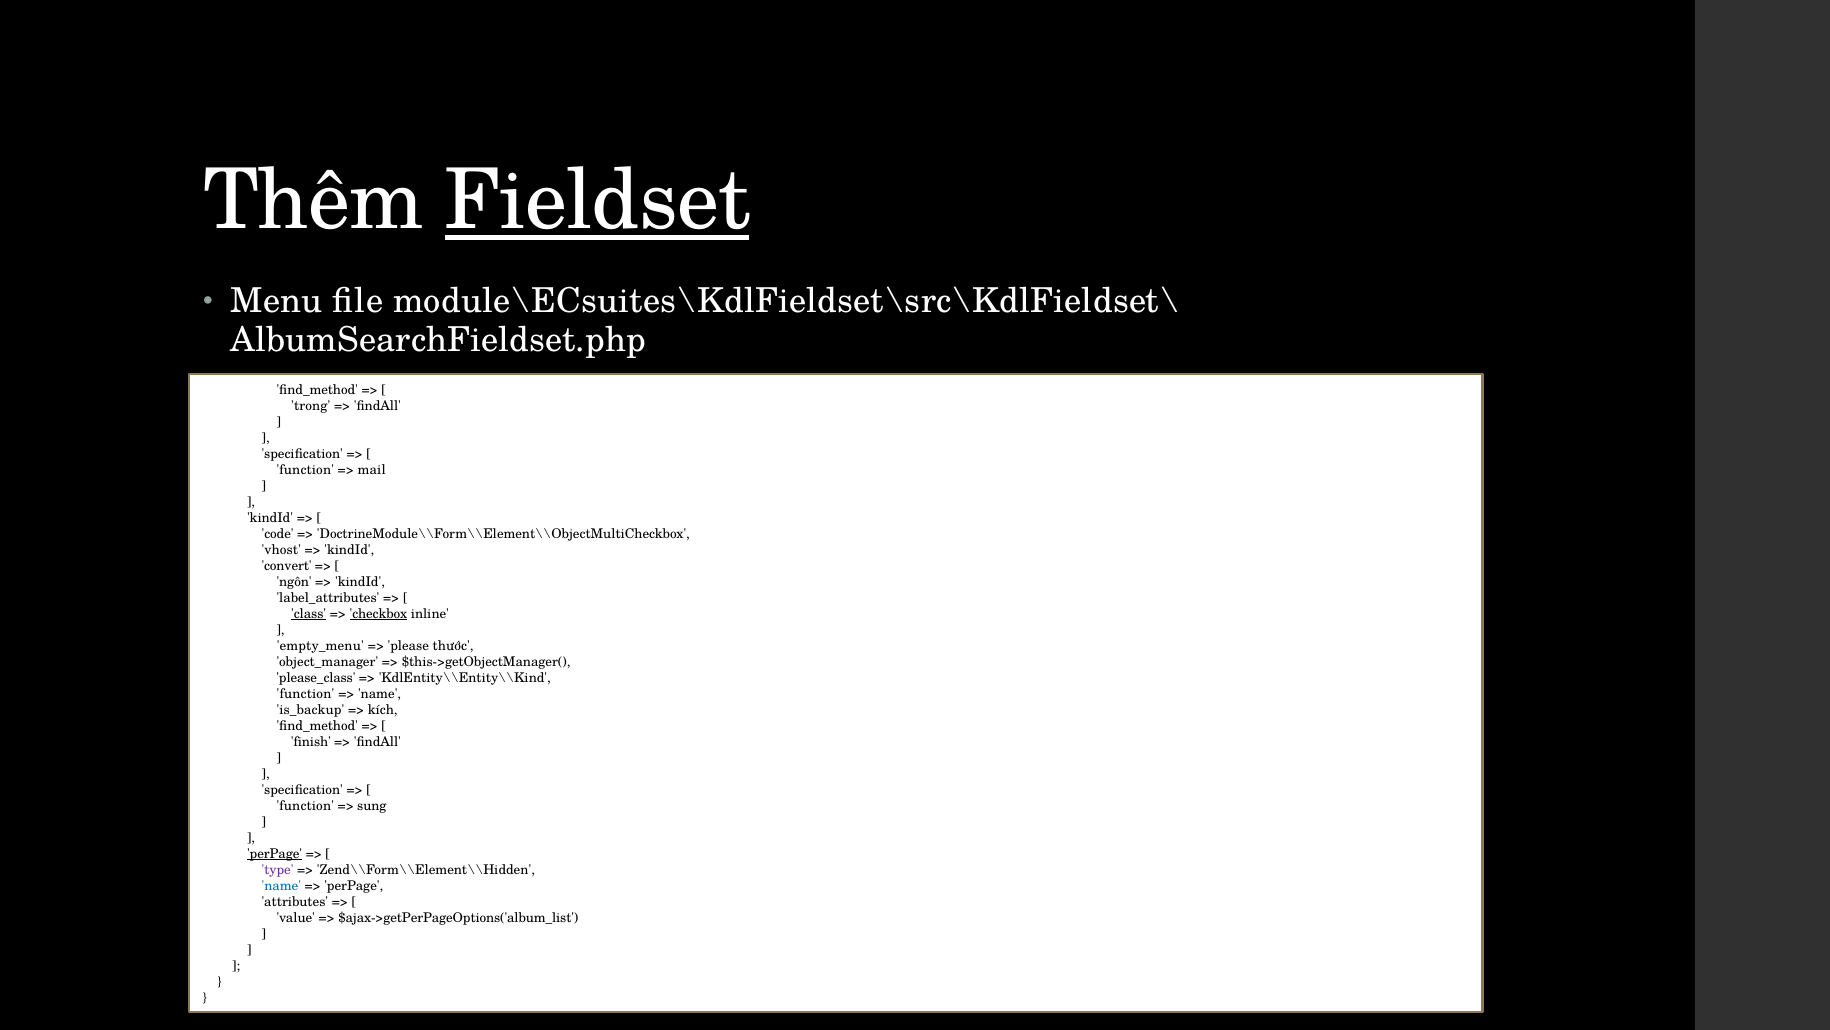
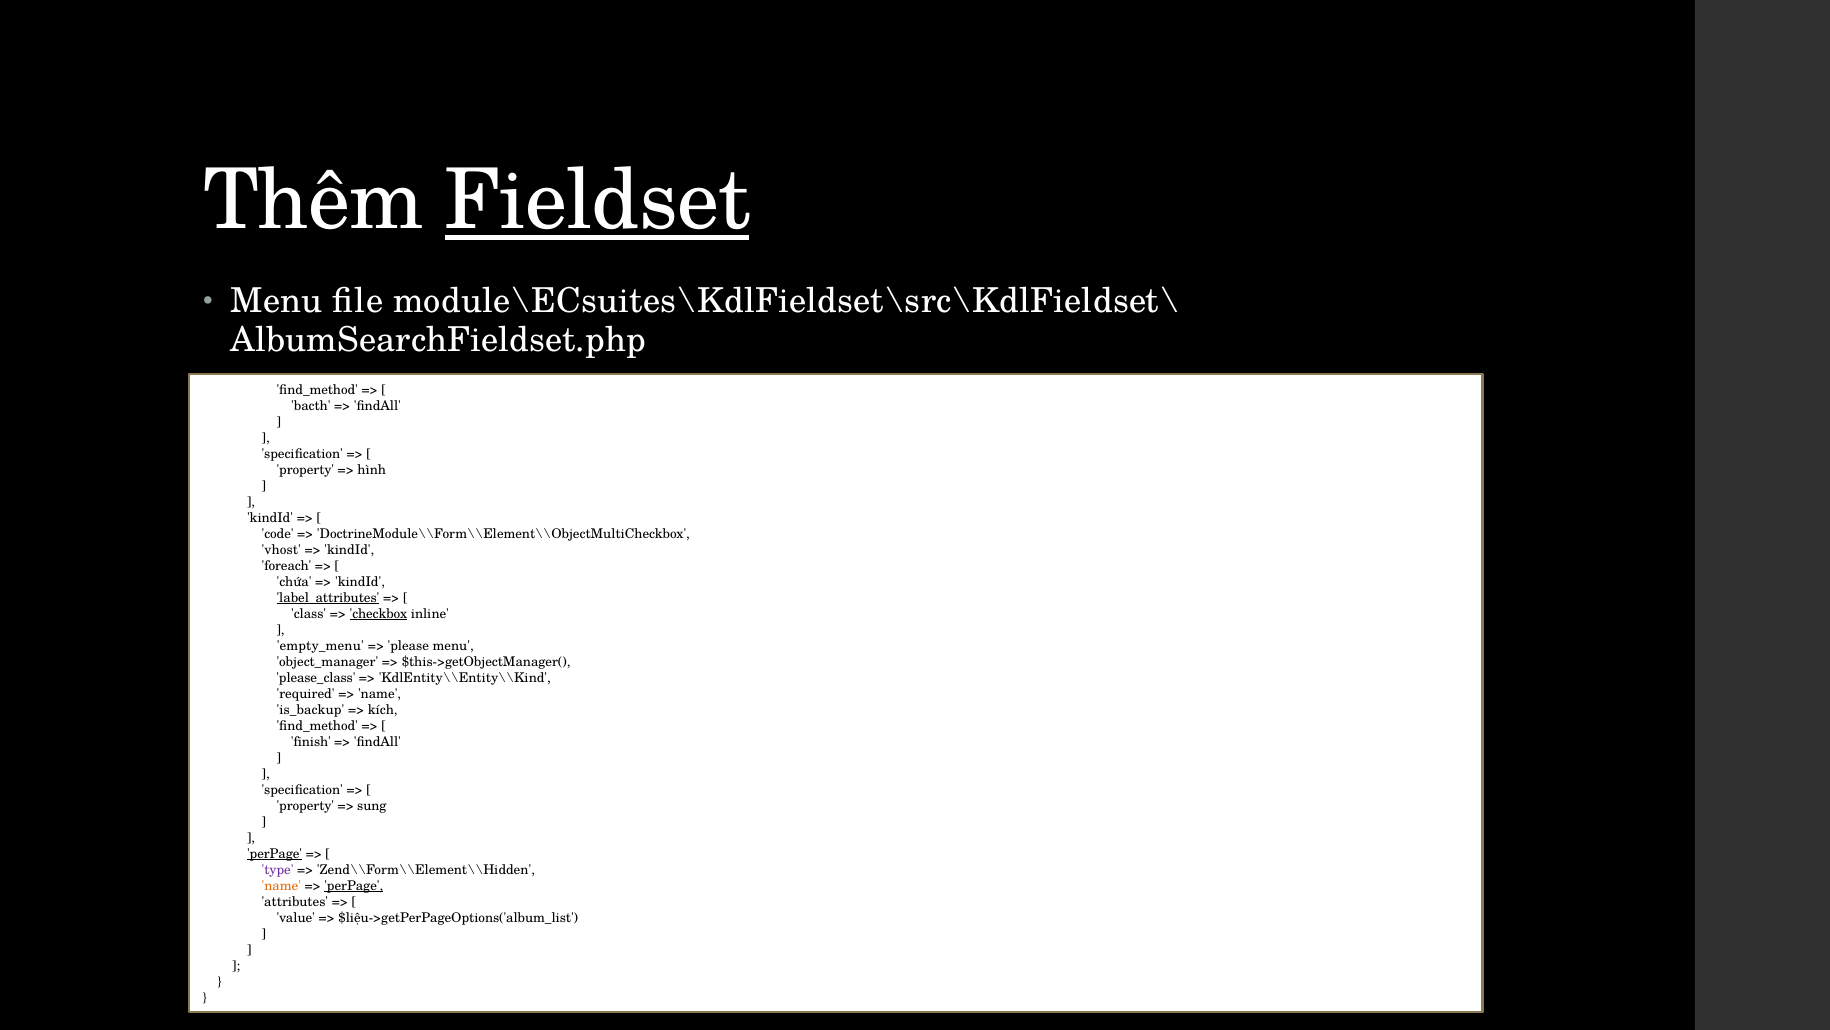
trong: trong -> bacth
function at (305, 469): function -> property
mail: mail -> hình
convert: convert -> foreach
ngôn: ngôn -> chứa
label_attributes underline: none -> present
class underline: present -> none
please thước: thước -> menu
function at (305, 693): function -> required
function at (305, 805): function -> property
name at (281, 885) colour: blue -> orange
perPage at (354, 885) underline: none -> present
$ajax->getPerPageOptions('album_list: $ajax->getPerPageOptions('album_list -> $liệu->getPerPageOptions('album_list
